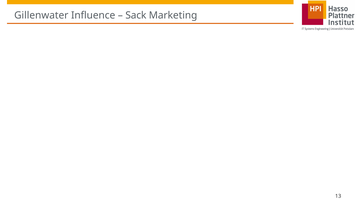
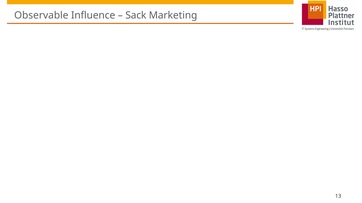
Gillenwater: Gillenwater -> Observable
